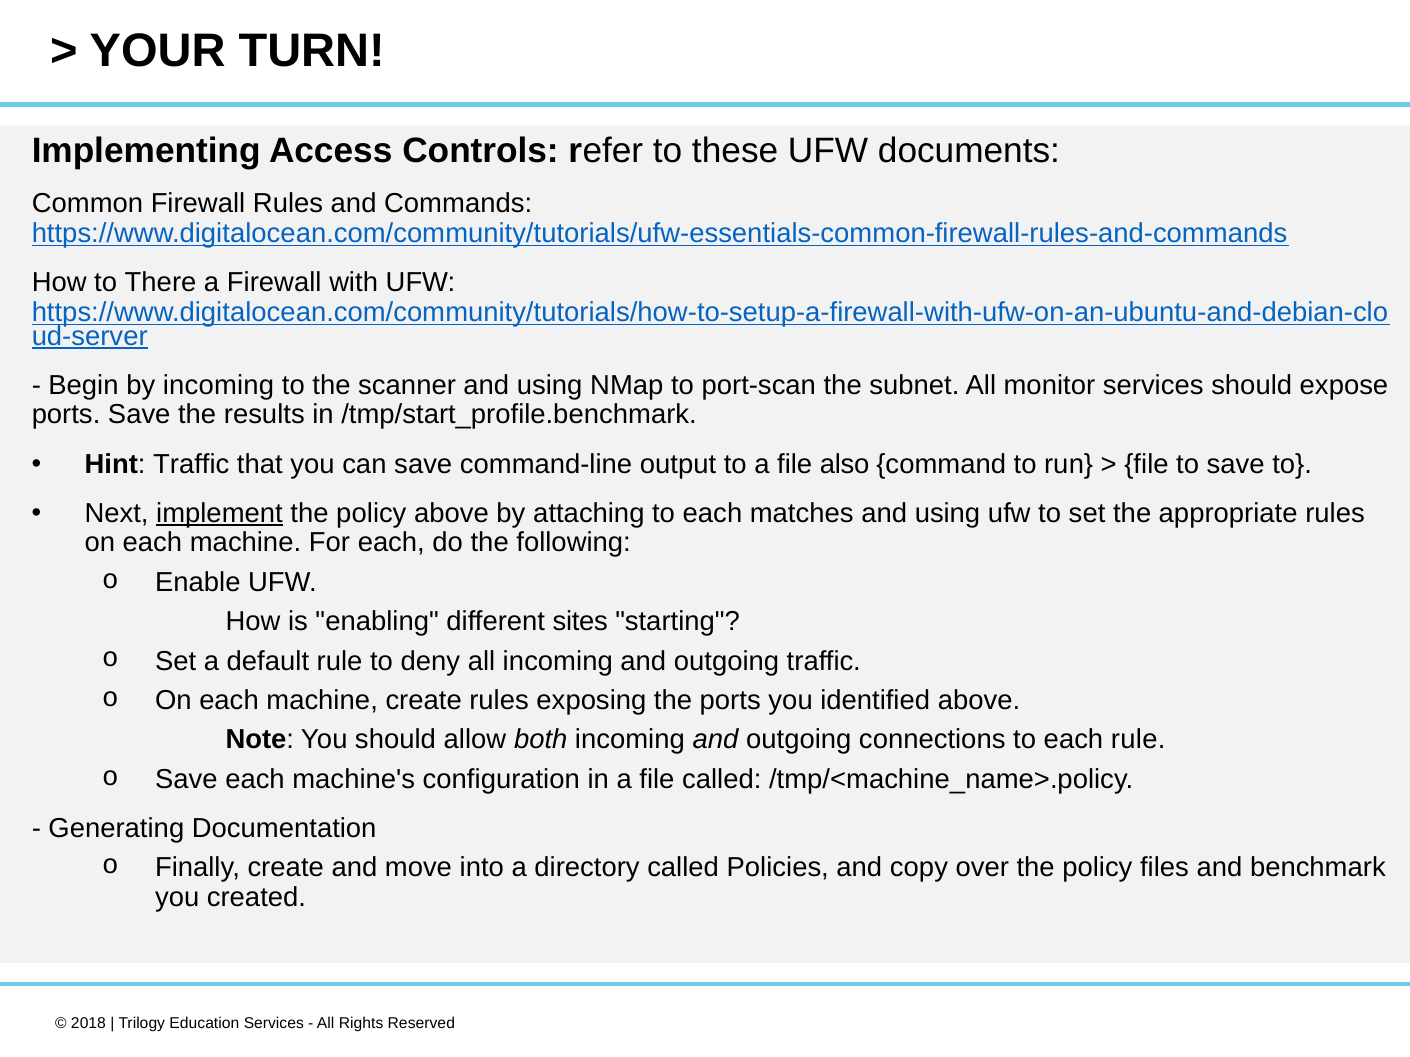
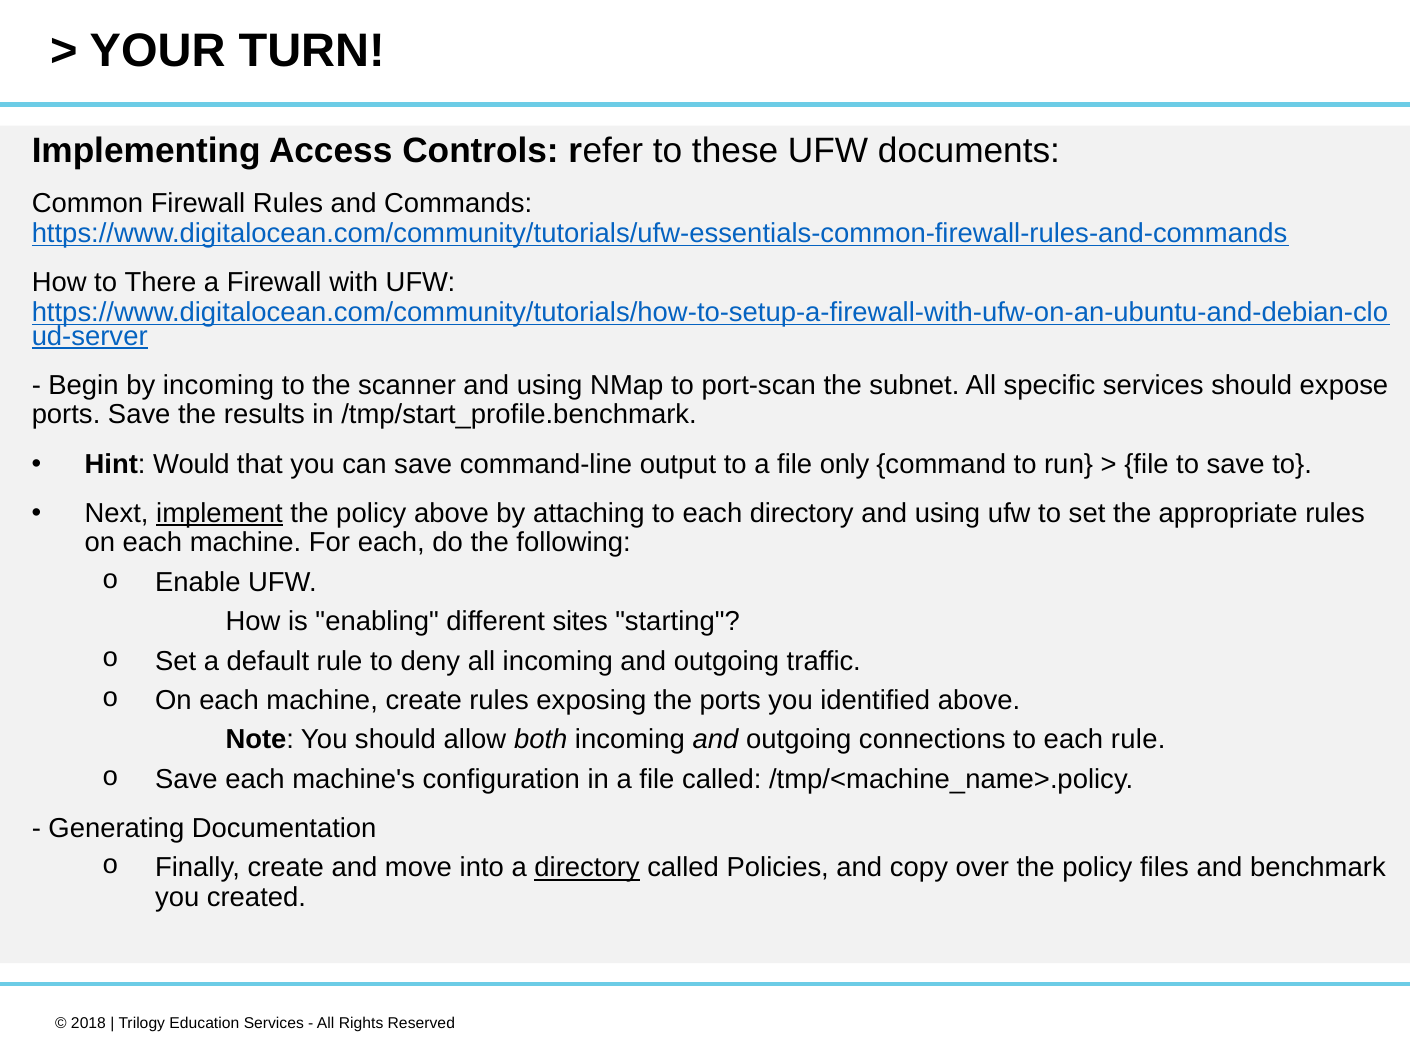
monitor: monitor -> specific
Hint Traffic: Traffic -> Would
also: also -> only
each matches: matches -> directory
directory at (587, 868) underline: none -> present
